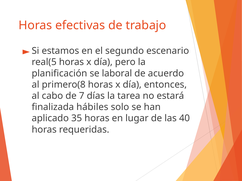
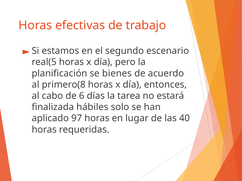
laboral: laboral -> bienes
7: 7 -> 6
35: 35 -> 97
